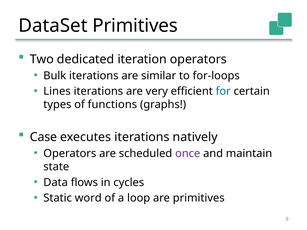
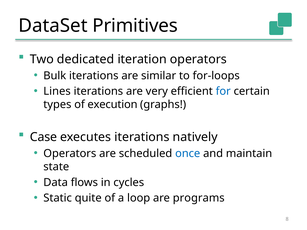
functions: functions -> execution
once colour: purple -> blue
word: word -> quite
are primitives: primitives -> programs
